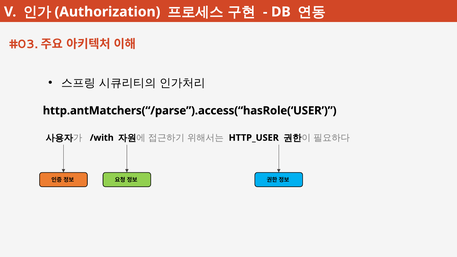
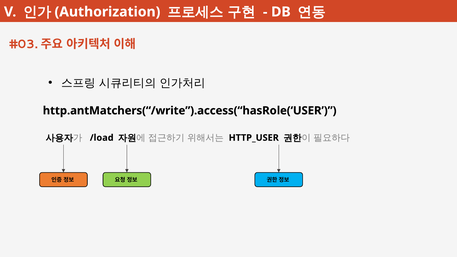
http.antMatchers(“/parse”).access(“hasRole(‘USER: http.antMatchers(“/parse”).access(“hasRole(‘USER -> http.antMatchers(“/write”).access(“hasRole(‘USER
/with: /with -> /load
